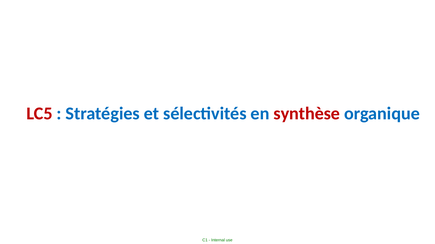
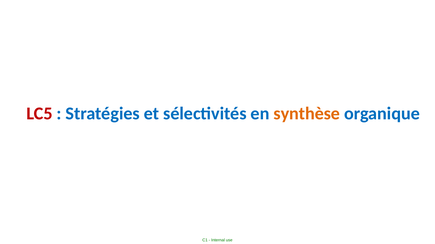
synthèse colour: red -> orange
